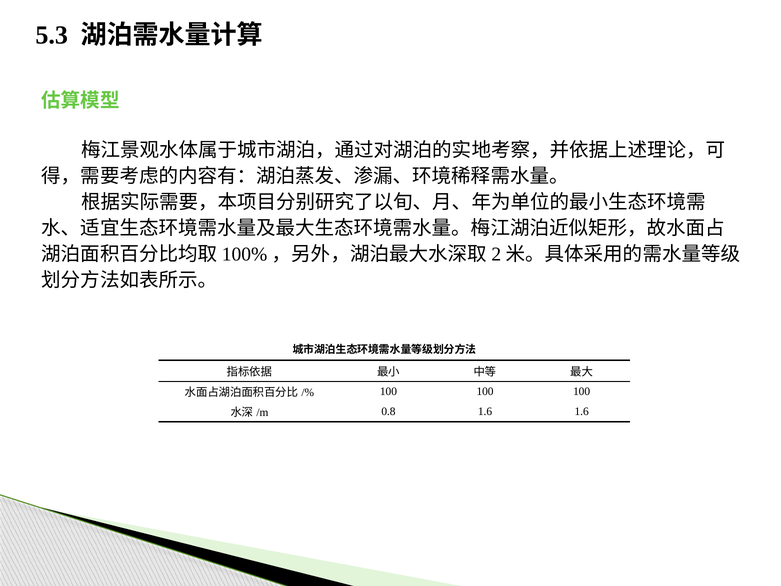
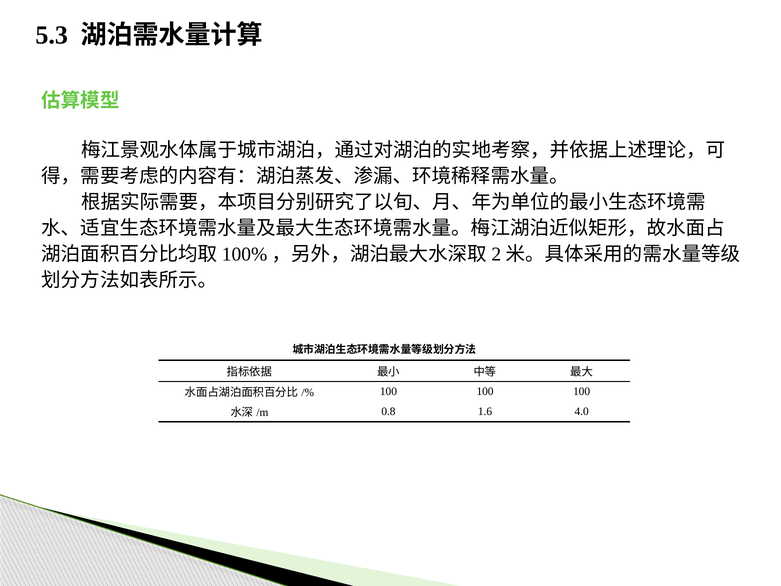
1.6 1.6: 1.6 -> 4.0
